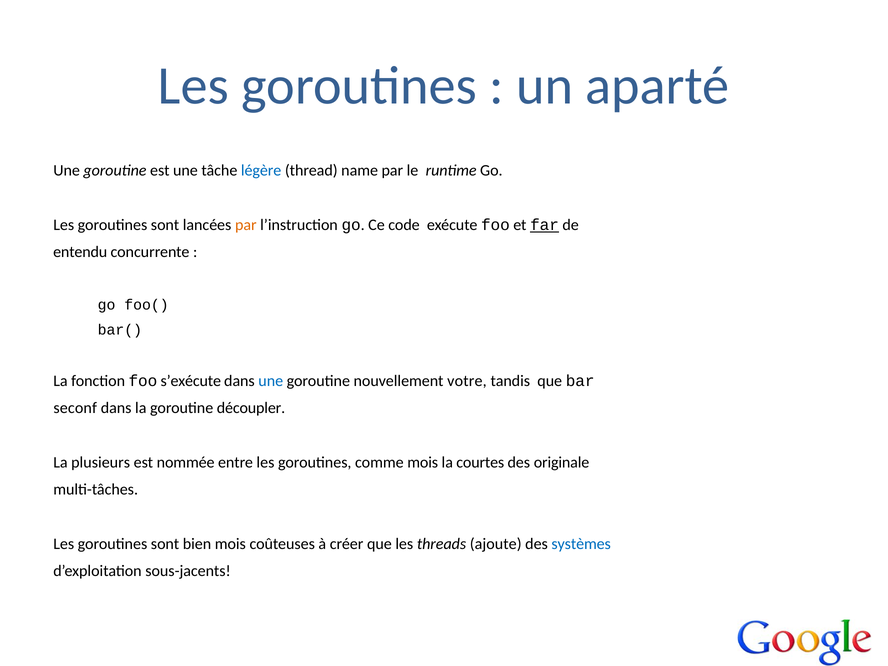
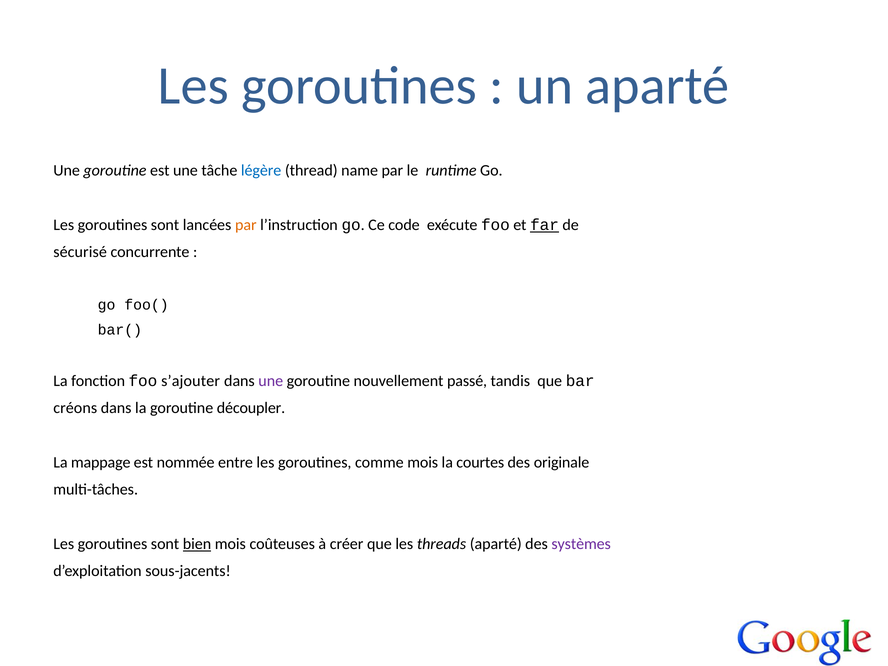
entendu: entendu -> sécurisé
s’exécute: s’exécute -> s’ajouter
une at (271, 381) colour: blue -> purple
votre: votre -> passé
seconf: seconf -> créons
plusieurs: plusieurs -> mappage
bien underline: none -> present
threads ajoute: ajoute -> aparté
systèmes colour: blue -> purple
